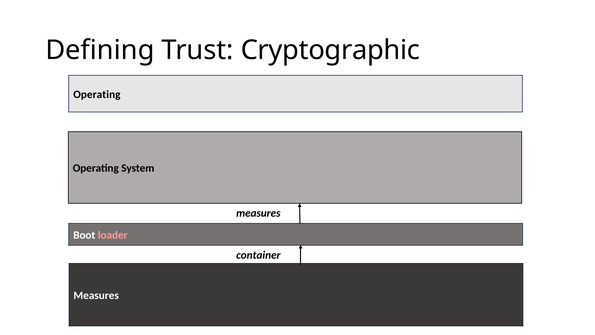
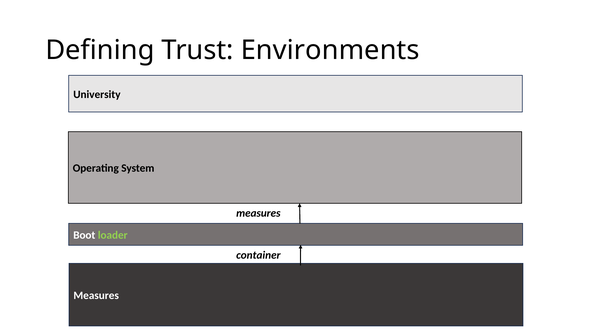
Cryptographic: Cryptographic -> Environments
Operating at (97, 94): Operating -> University
loader colour: pink -> light green
